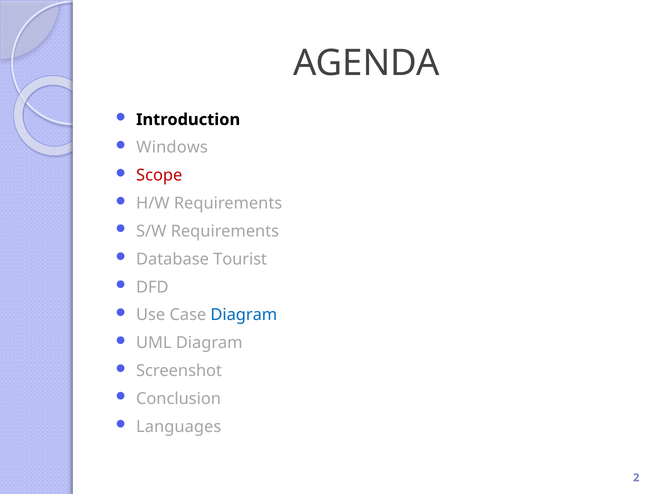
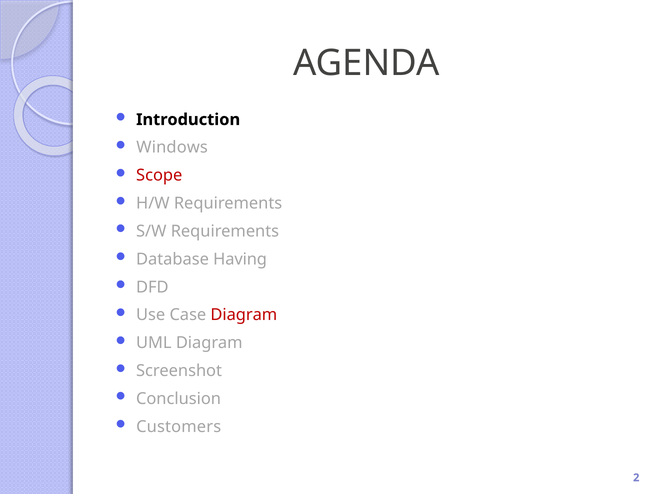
Tourist: Tourist -> Having
Diagram at (244, 315) colour: blue -> red
Languages: Languages -> Customers
